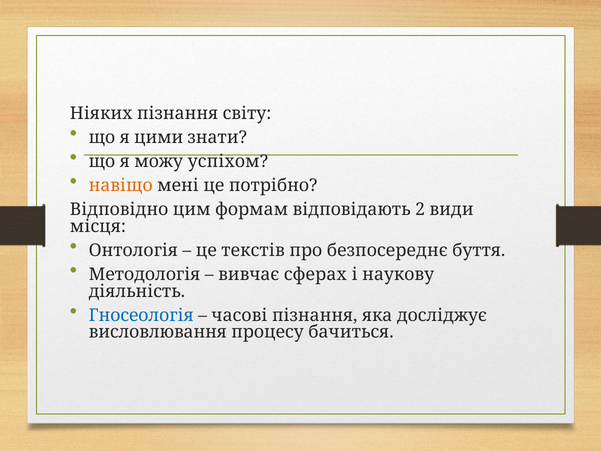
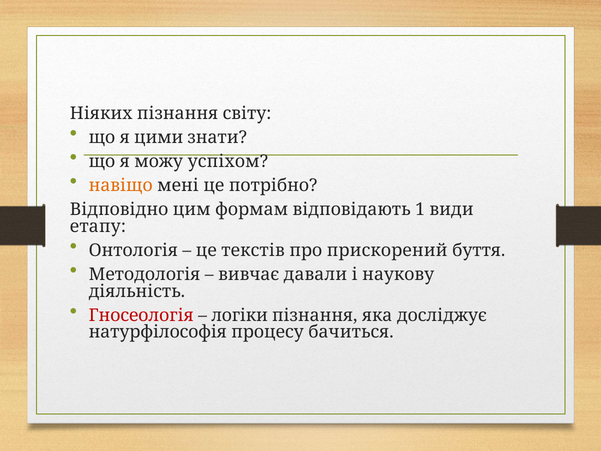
2: 2 -> 1
місця: місця -> етапу
безпосереднє: безпосереднє -> прискорений
сферах: сферах -> давали
Гносеологія colour: blue -> red
часові: часові -> логіки
висловлювання: висловлювання -> натурфілософія
